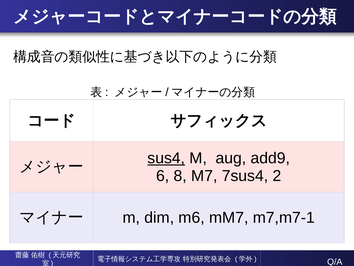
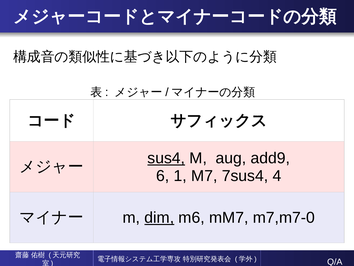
8: 8 -> 1
2: 2 -> 4
dim underline: none -> present
m7,m7-1: m7,m7-1 -> m7,m7-0
